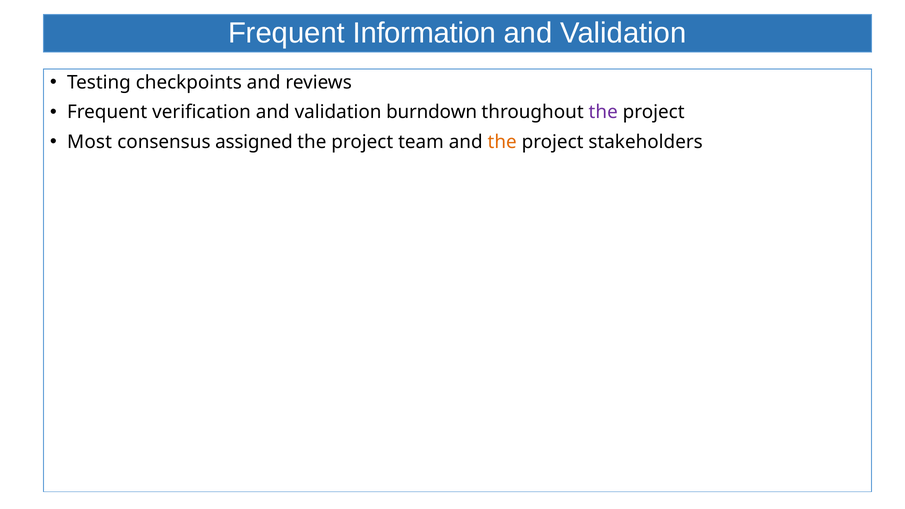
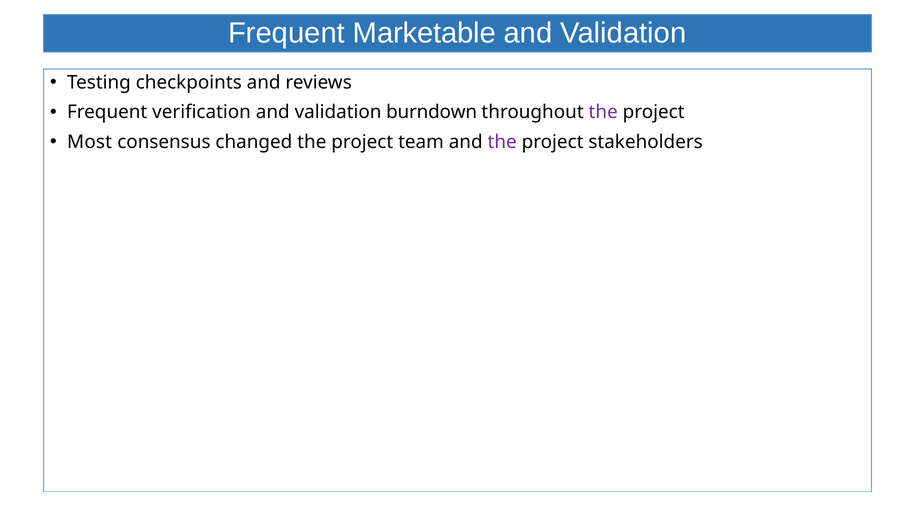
Information: Information -> Marketable
assigned: assigned -> changed
the at (502, 142) colour: orange -> purple
